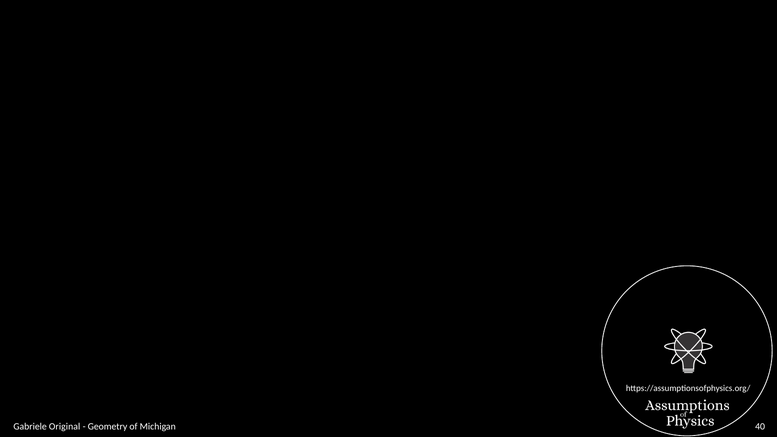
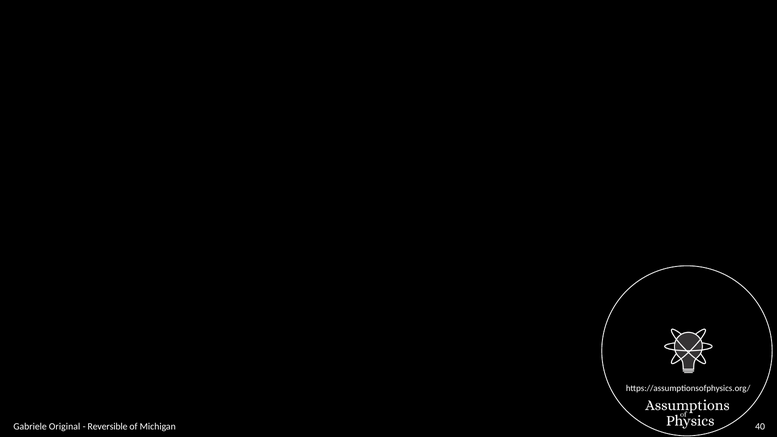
Geometry: Geometry -> Reversible
